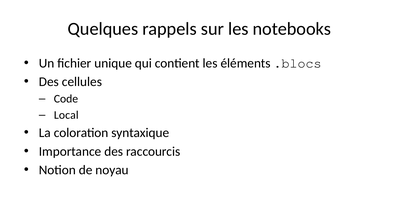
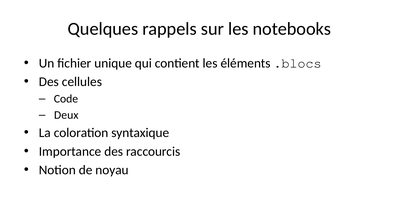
Local: Local -> Deux
